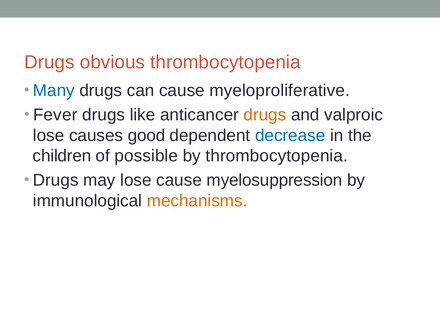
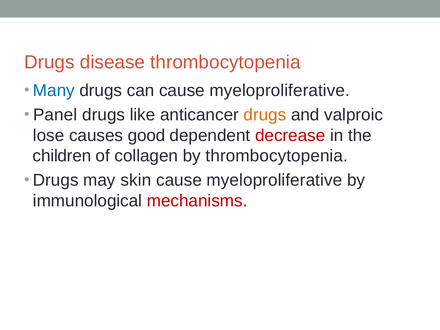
obvious: obvious -> disease
Fever: Fever -> Panel
decrease colour: blue -> red
possible: possible -> collagen
may lose: lose -> skin
myelosuppression at (275, 180): myelosuppression -> myeloproliferative
mechanisms colour: orange -> red
